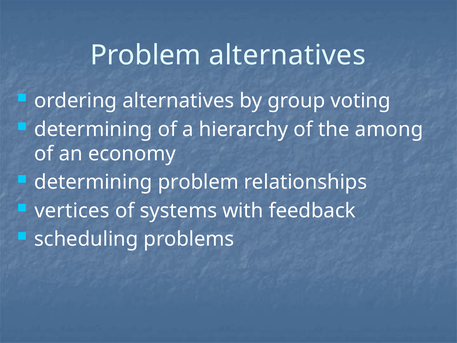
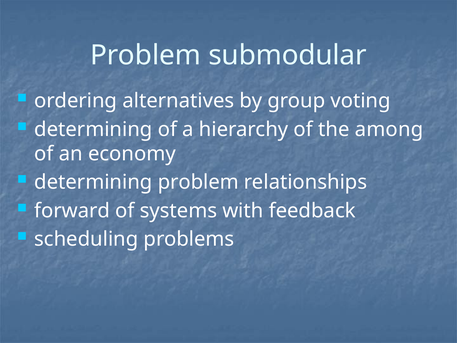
Problem alternatives: alternatives -> submodular
vertices: vertices -> forward
